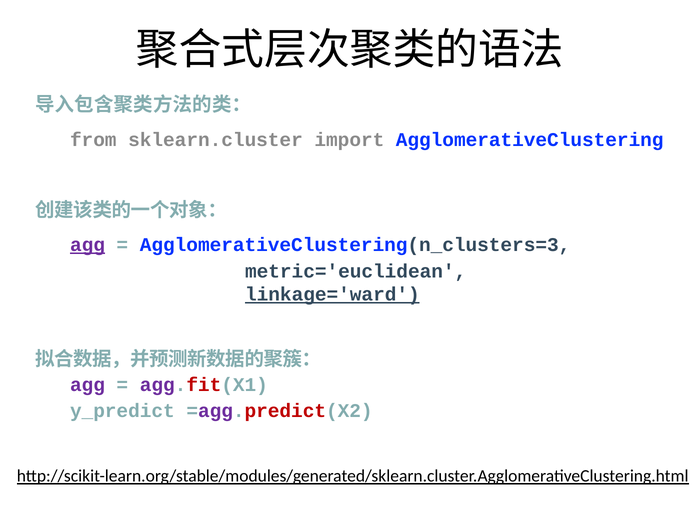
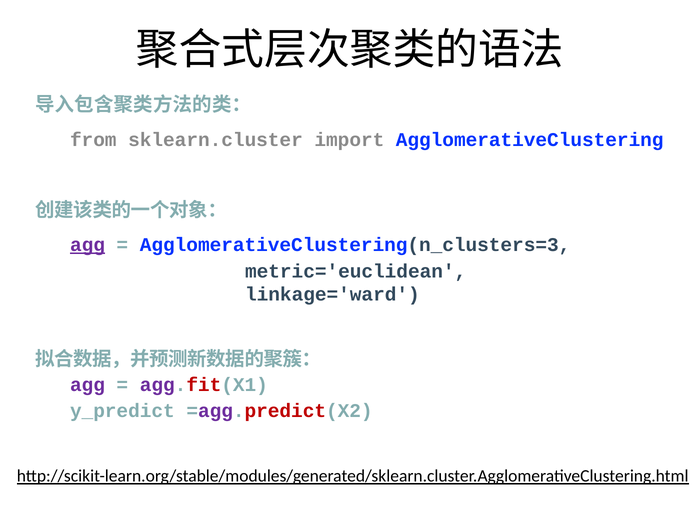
linkage='ward underline: present -> none
